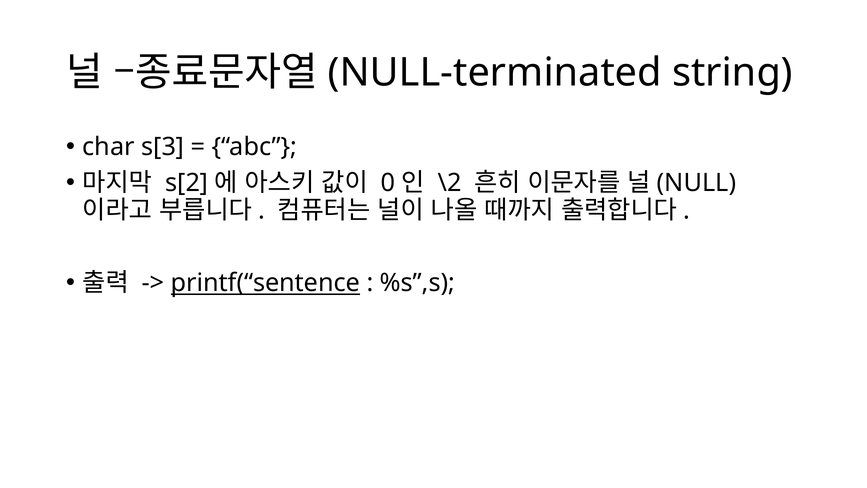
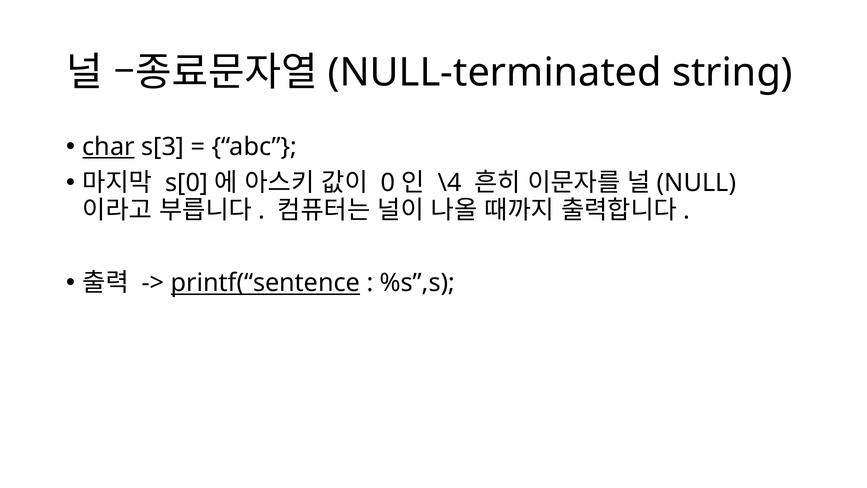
char underline: none -> present
s[2: s[2 -> s[0
\2: \2 -> \4
